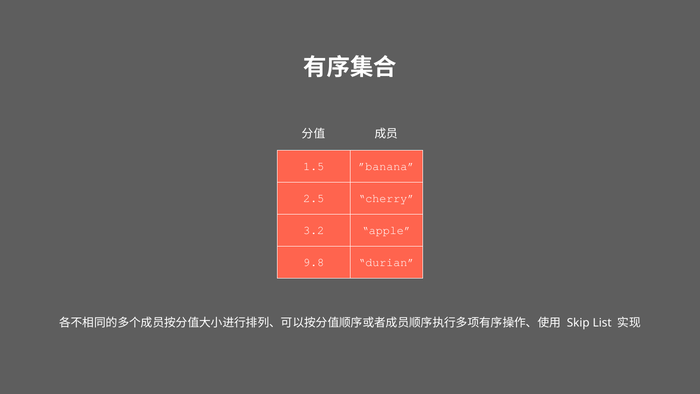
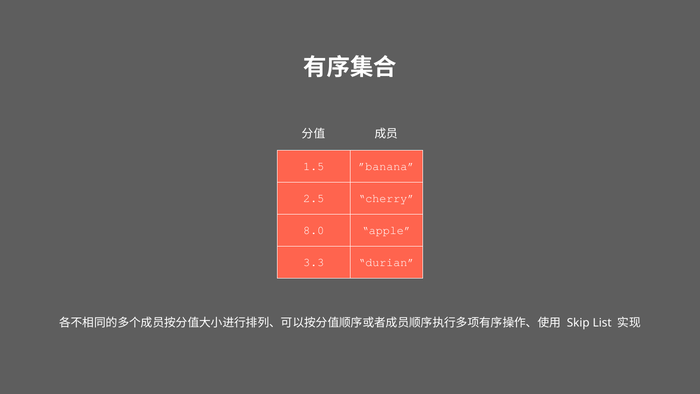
3.2: 3.2 -> 8.0
9.8: 9.8 -> 3.3
